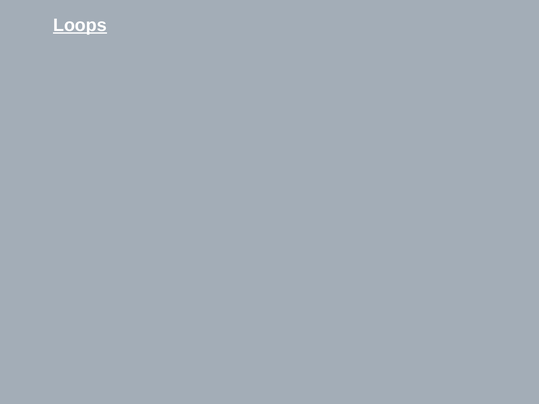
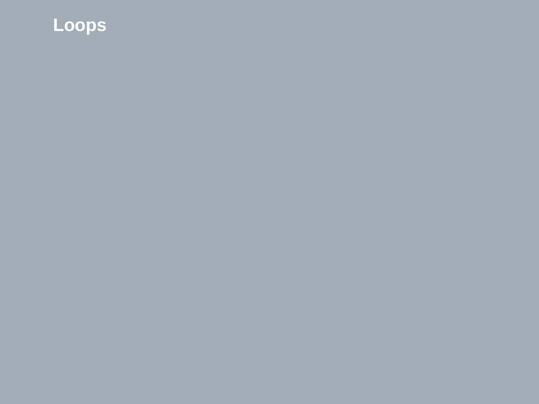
Loops underline: present -> none
